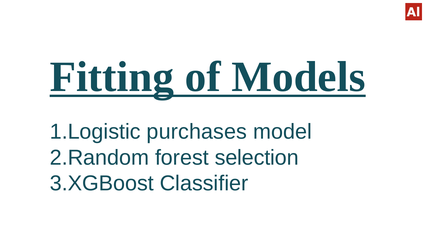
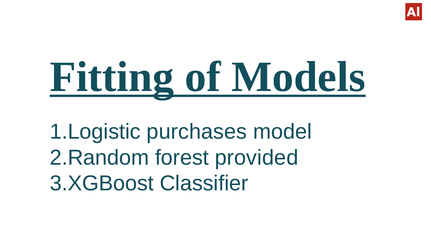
selection: selection -> provided
